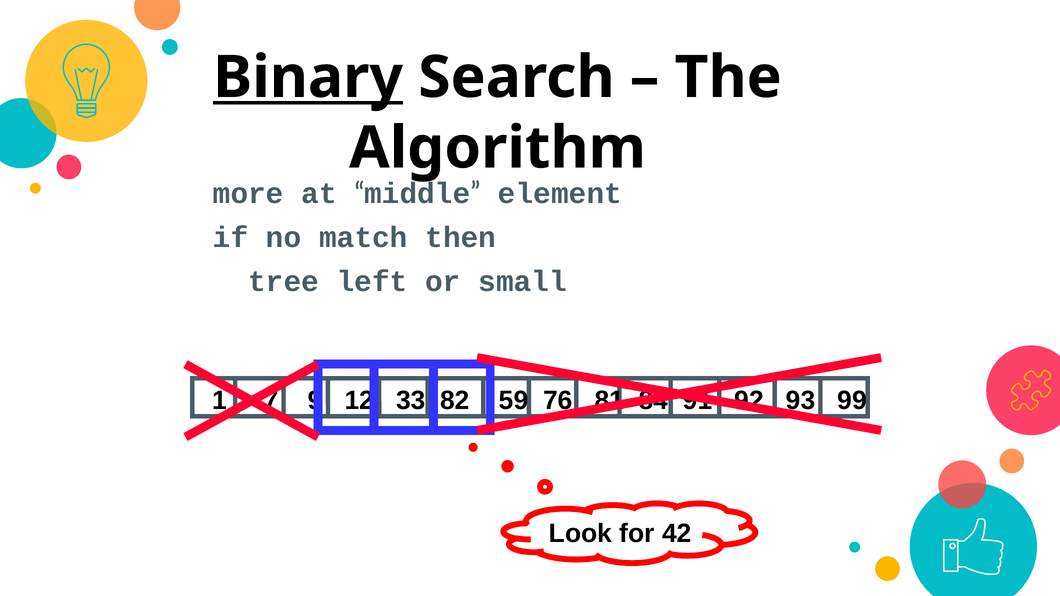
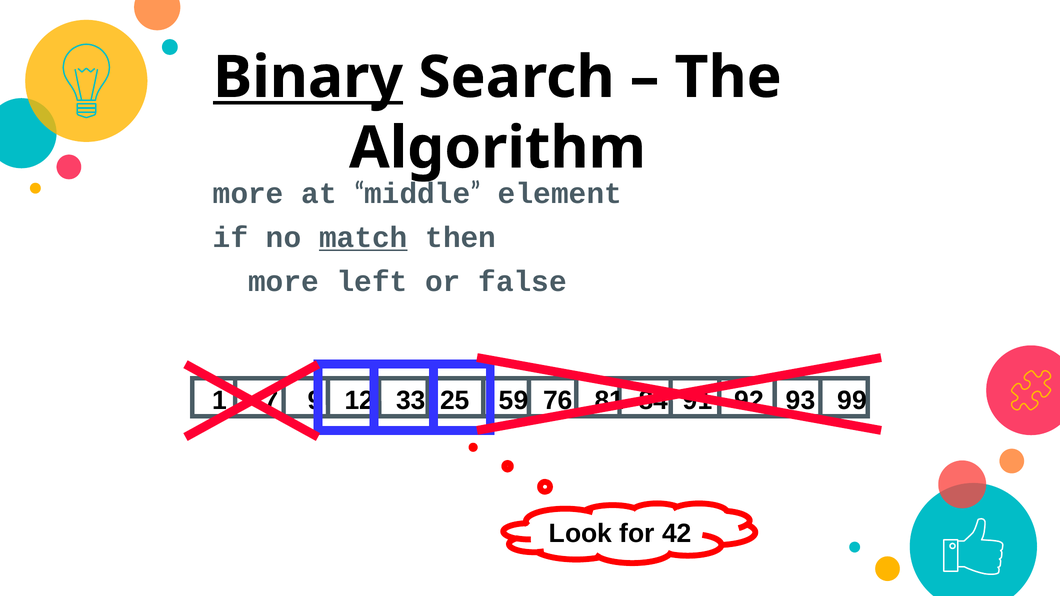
match underline: none -> present
tree at (284, 282): tree -> more
small: small -> false
82: 82 -> 25
